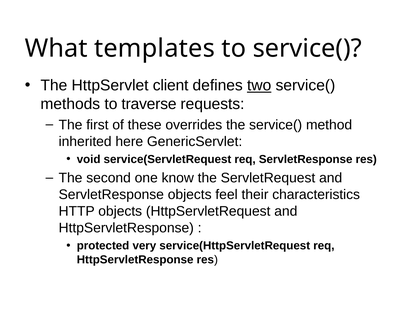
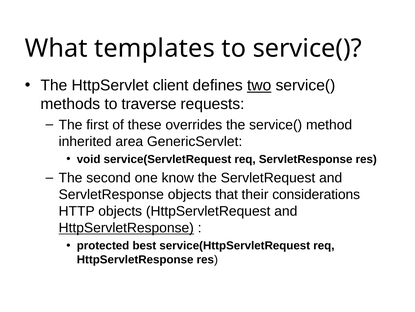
here: here -> area
feel: feel -> that
characteristics: characteristics -> considerations
HttpServletResponse at (126, 227) underline: none -> present
very: very -> best
